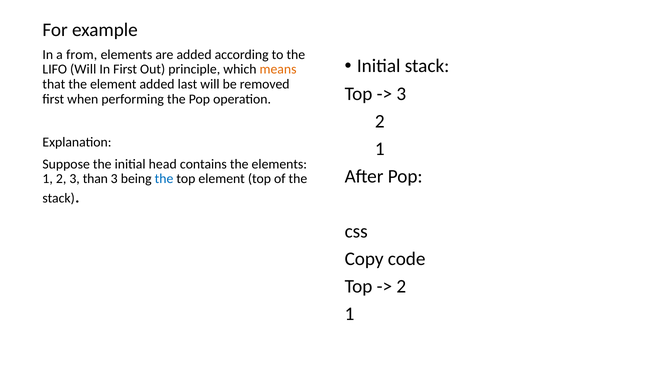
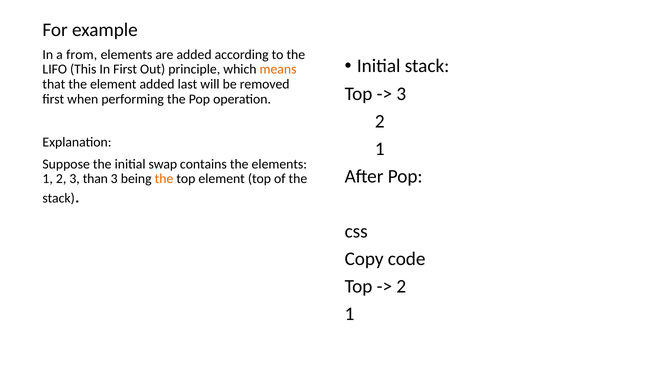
LIFO Will: Will -> This
head: head -> swap
the at (164, 179) colour: blue -> orange
